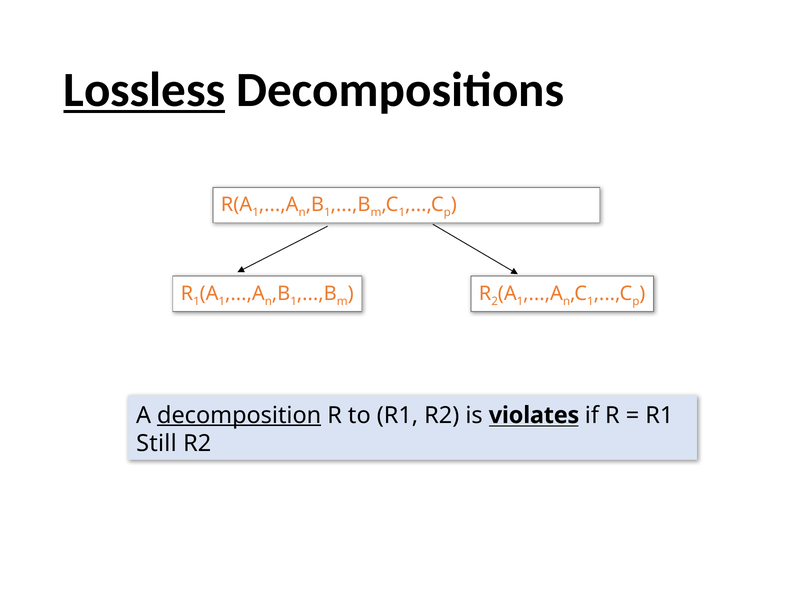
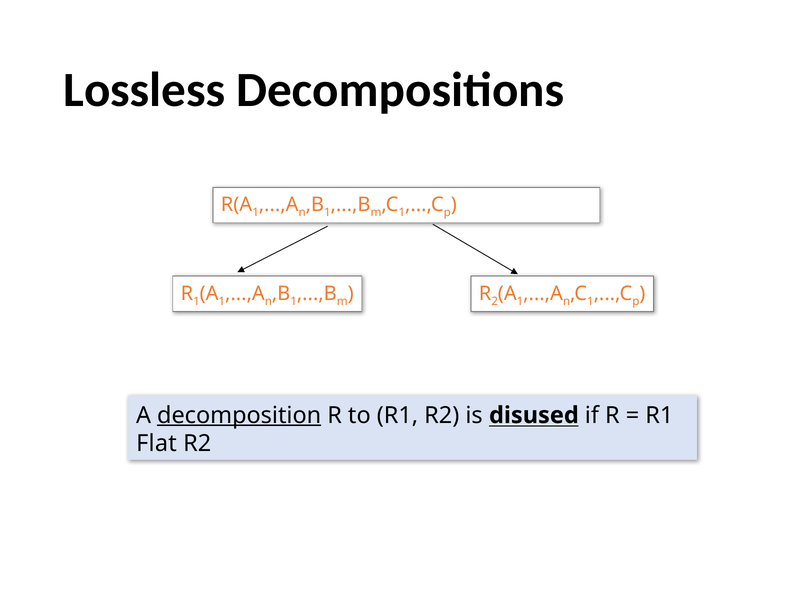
Lossless underline: present -> none
violates: violates -> disused
Still: Still -> Flat
